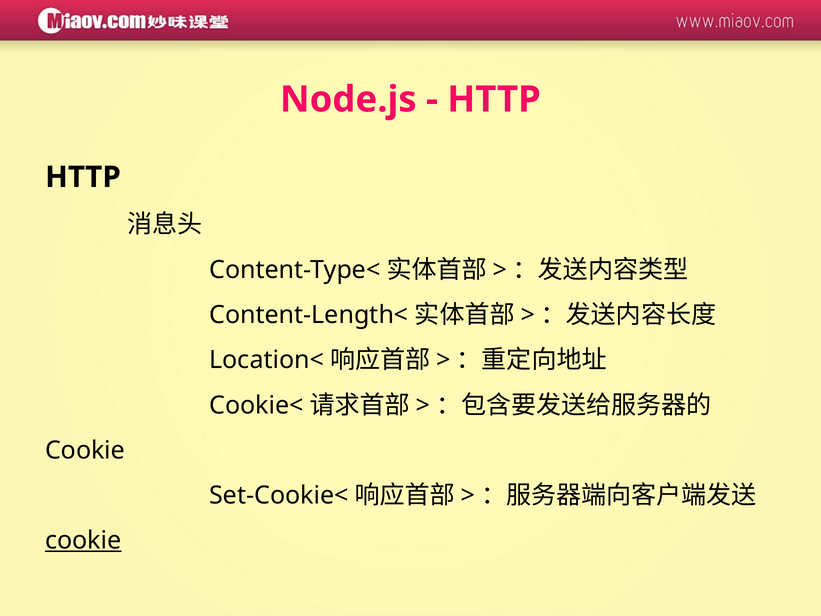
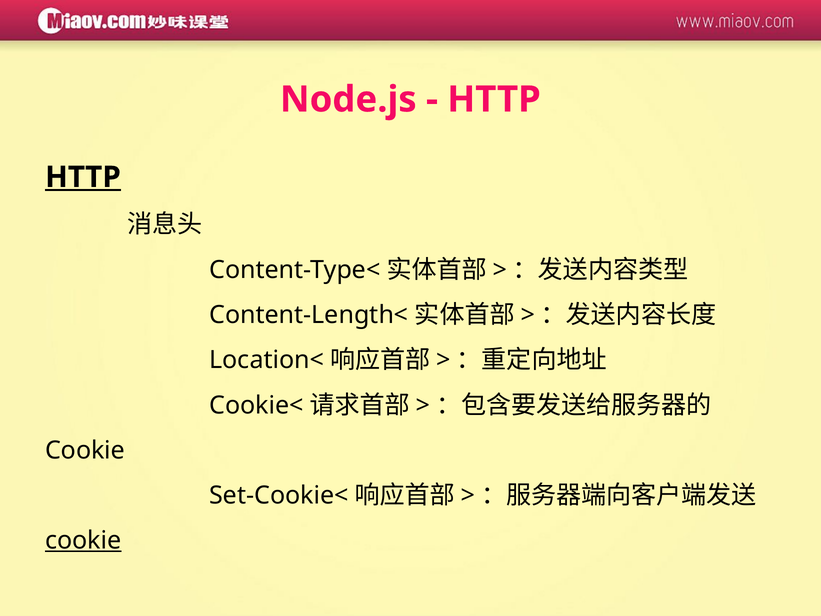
HTTP at (83, 177) underline: none -> present
